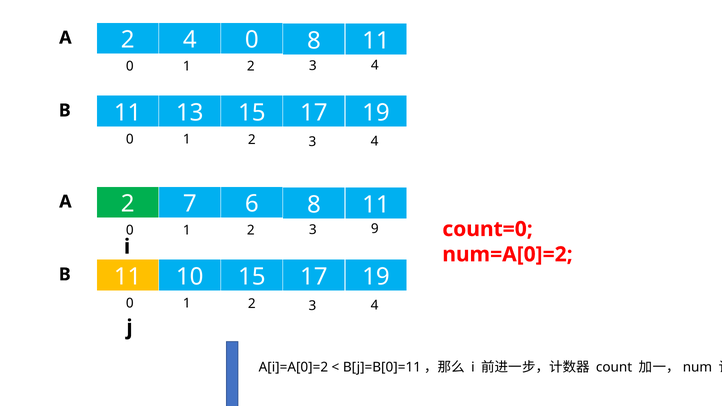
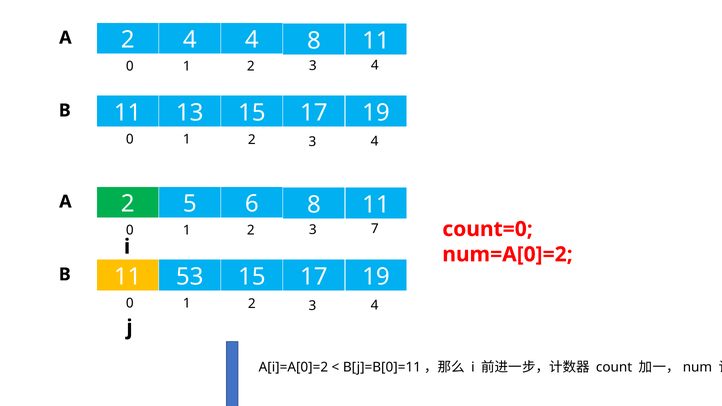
4 0: 0 -> 4
7: 7 -> 5
9: 9 -> 7
10: 10 -> 53
